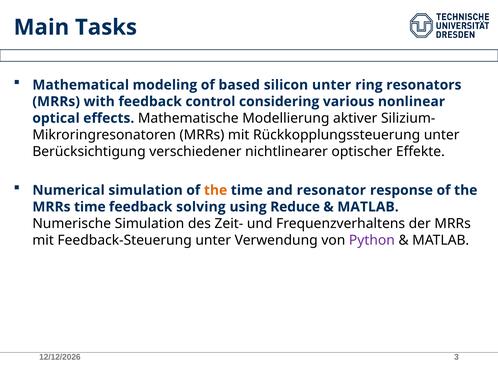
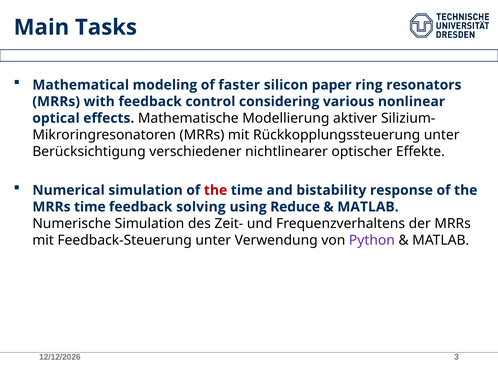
based: based -> faster
silicon unter: unter -> paper
the at (216, 190) colour: orange -> red
resonator: resonator -> bistability
